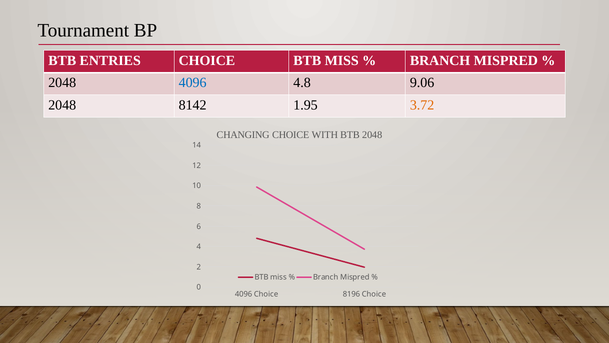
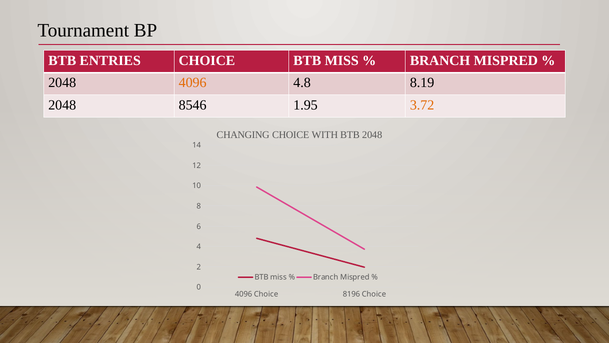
4096 at (193, 83) colour: blue -> orange
9.06: 9.06 -> 8.19
8142: 8142 -> 8546
